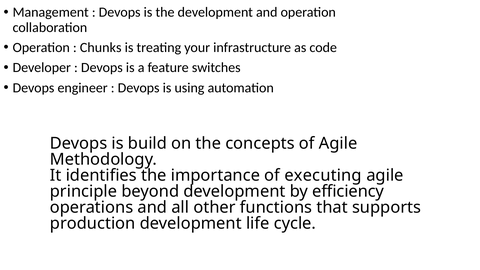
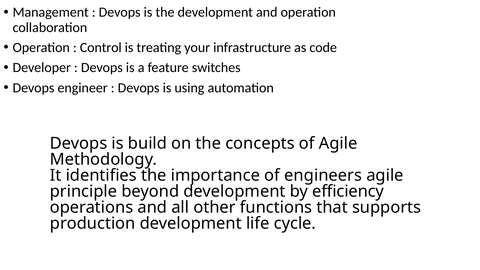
Chunks: Chunks -> Control
executing: executing -> engineers
